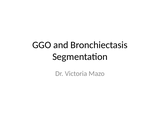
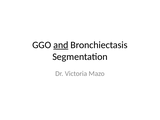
and underline: none -> present
